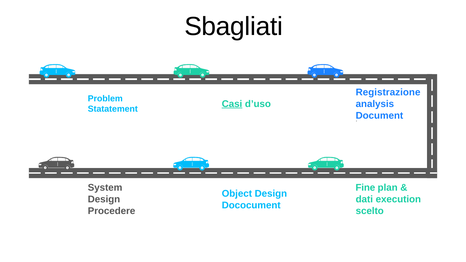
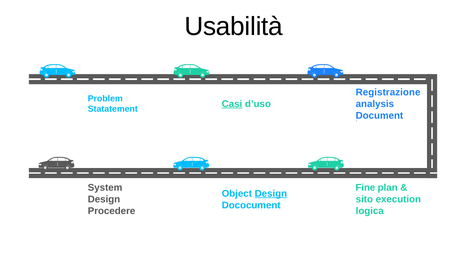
Sbagliati: Sbagliati -> Usabilità
Design at (271, 194) underline: none -> present
dati: dati -> sito
scelto: scelto -> logica
